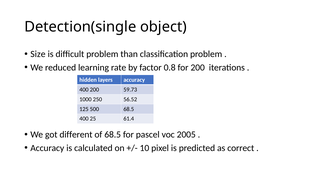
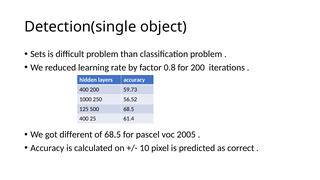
Size: Size -> Sets
